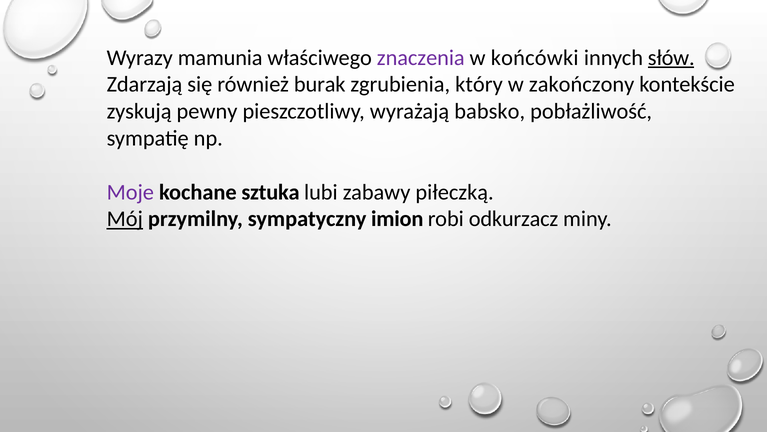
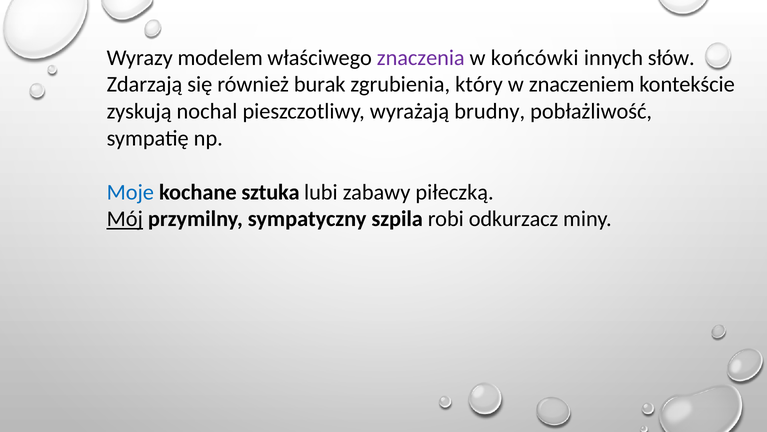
mamunia: mamunia -> modelem
słów underline: present -> none
zakończony: zakończony -> znaczeniem
pewny: pewny -> nochal
babsko: babsko -> brudny
Moje colour: purple -> blue
imion: imion -> szpila
